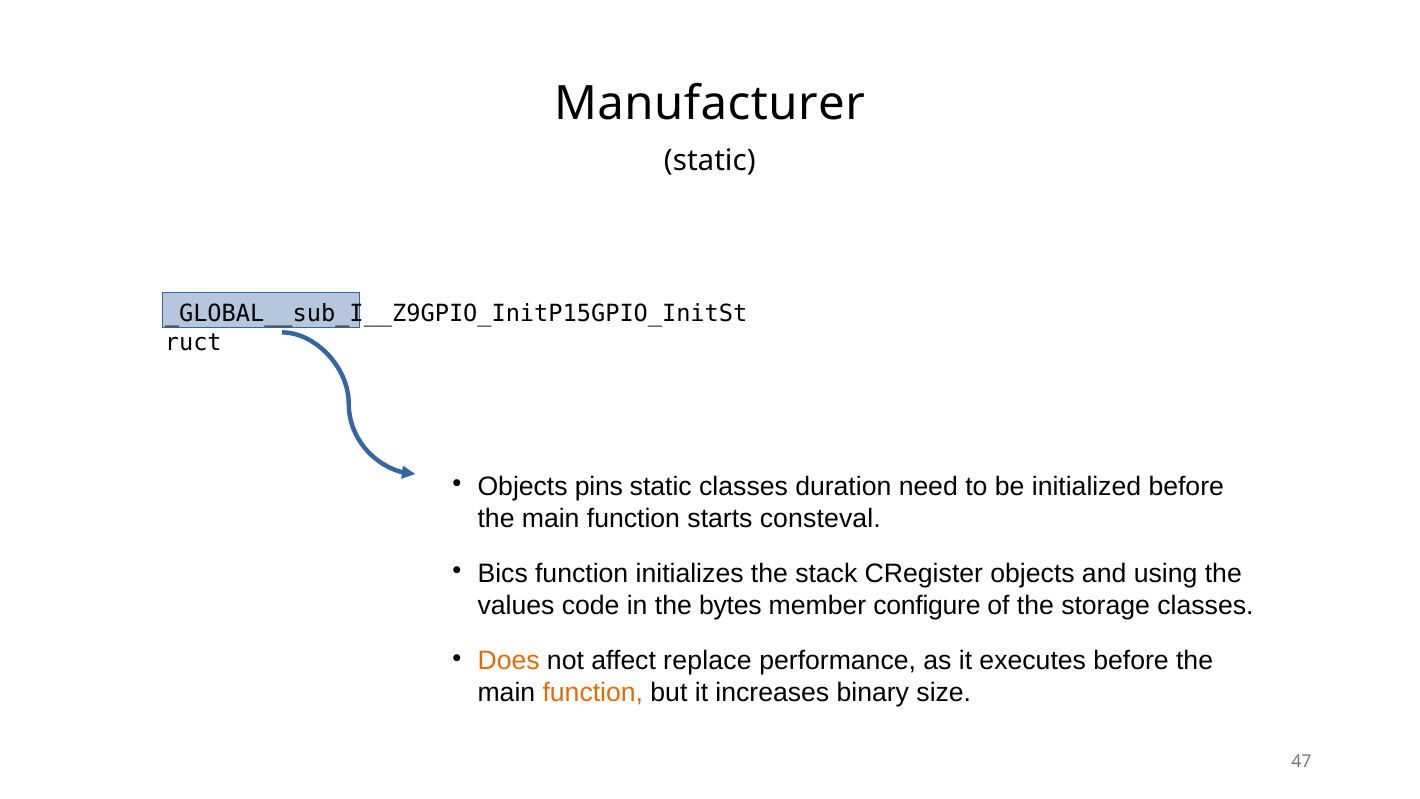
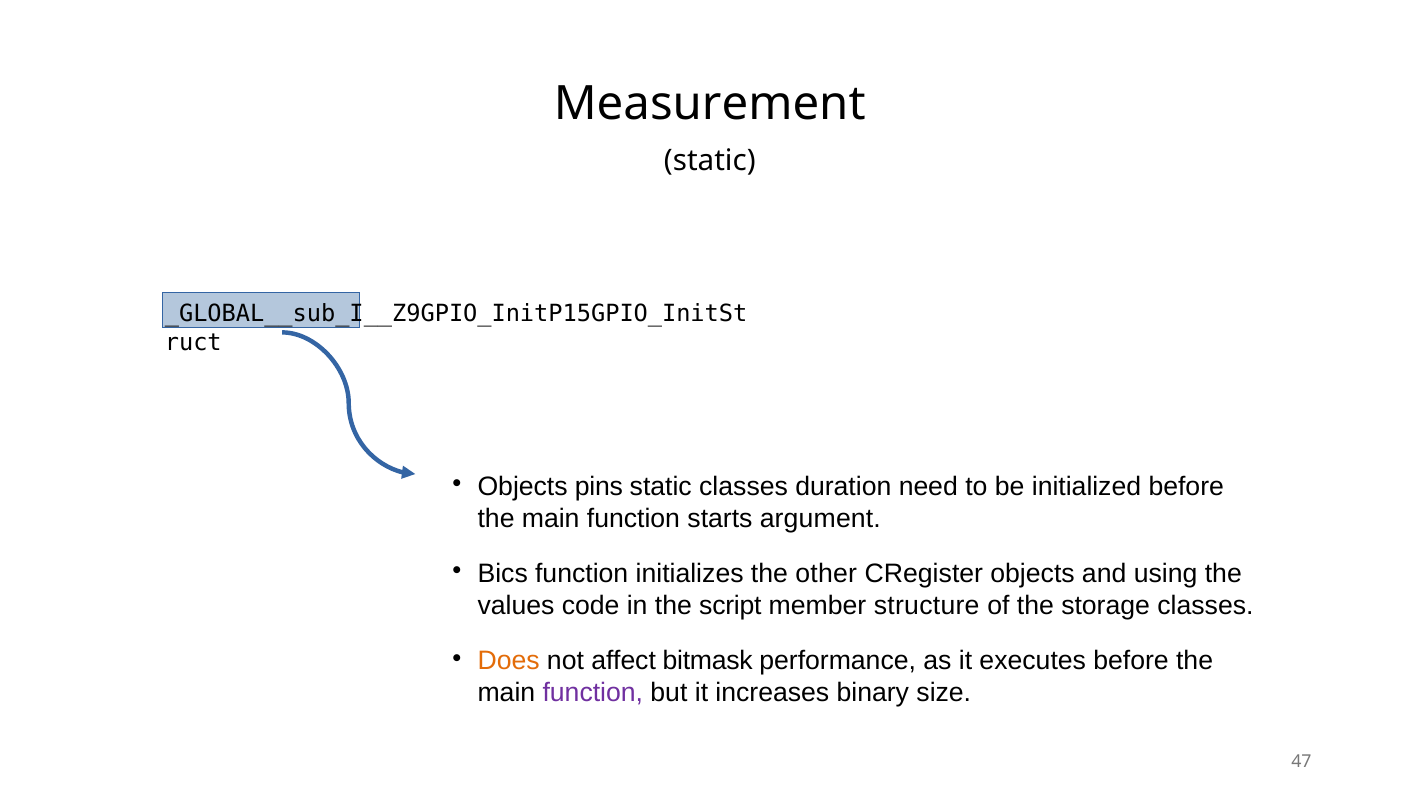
Manufacturer: Manufacturer -> Measurement
consteval: consteval -> argument
stack: stack -> other
bytes: bytes -> script
configure: configure -> structure
replace: replace -> bitmask
function at (593, 693) colour: orange -> purple
